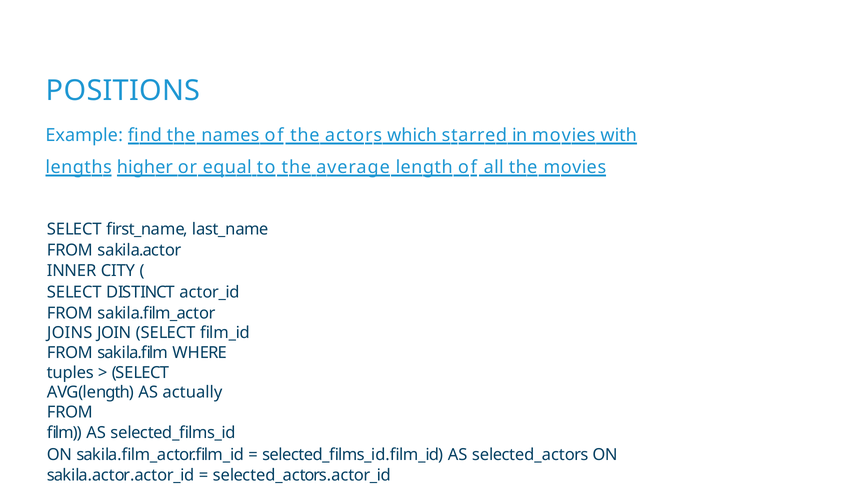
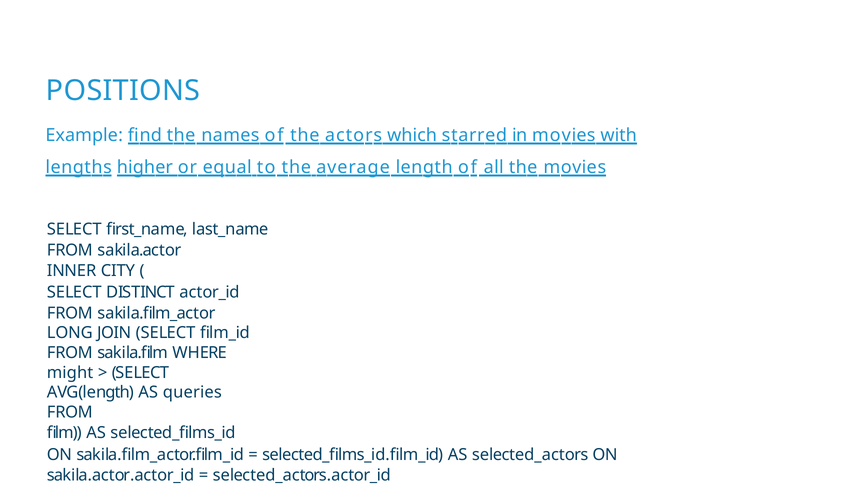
JOINS: JOINS -> LONG
tuples: tuples -> might
actually: actually -> queries
